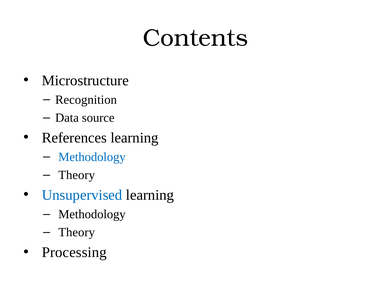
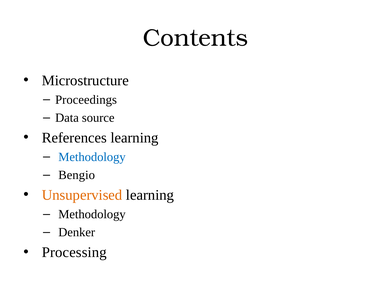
Recognition: Recognition -> Proceedings
Theory at (77, 175): Theory -> Bengio
Unsupervised colour: blue -> orange
Theory at (77, 232): Theory -> Denker
